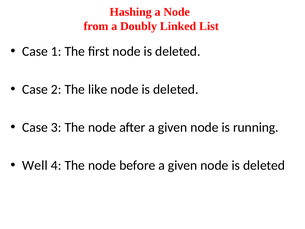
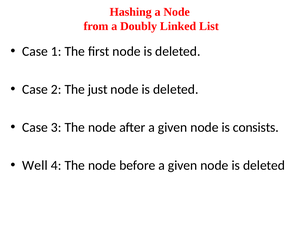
like: like -> just
running: running -> consists
